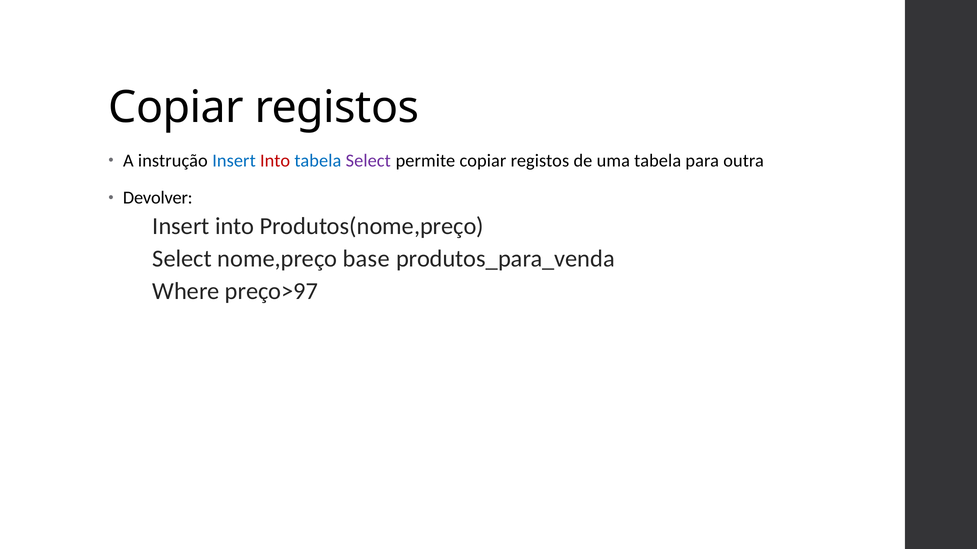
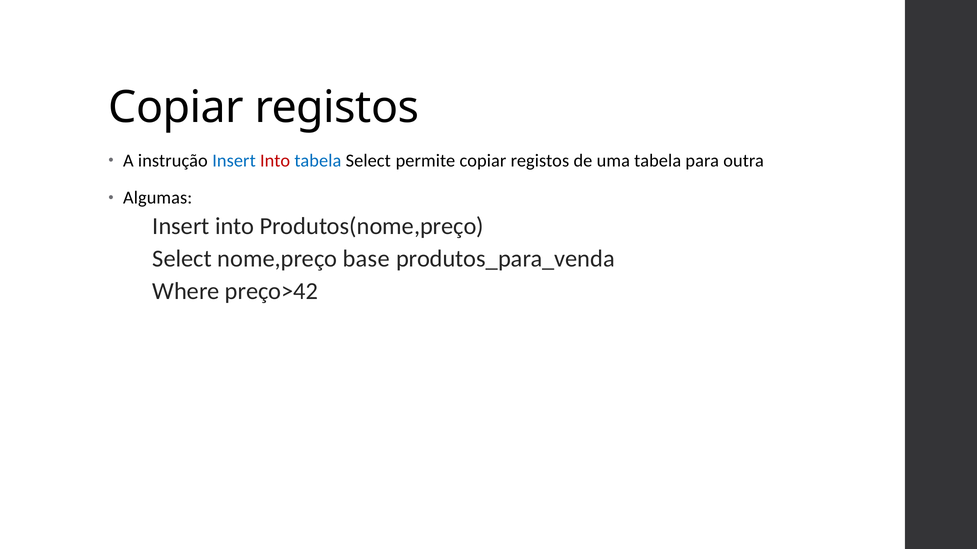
Select at (368, 161) colour: purple -> black
Devolver: Devolver -> Algumas
preço>97: preço>97 -> preço>42
